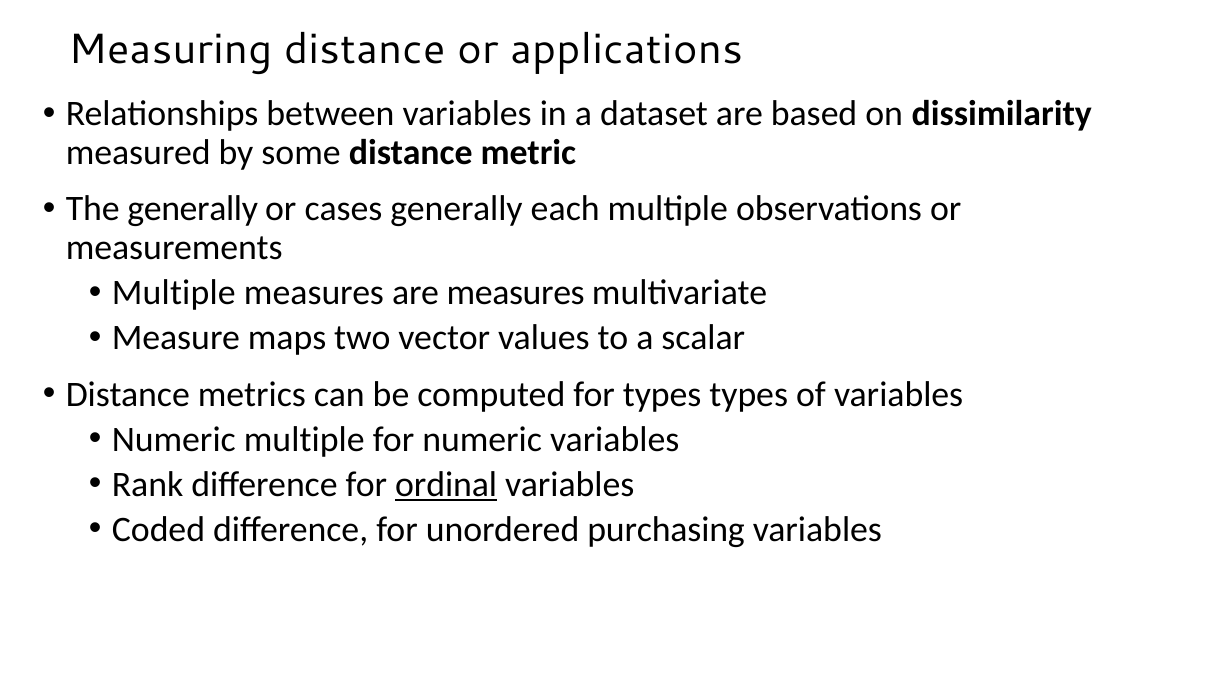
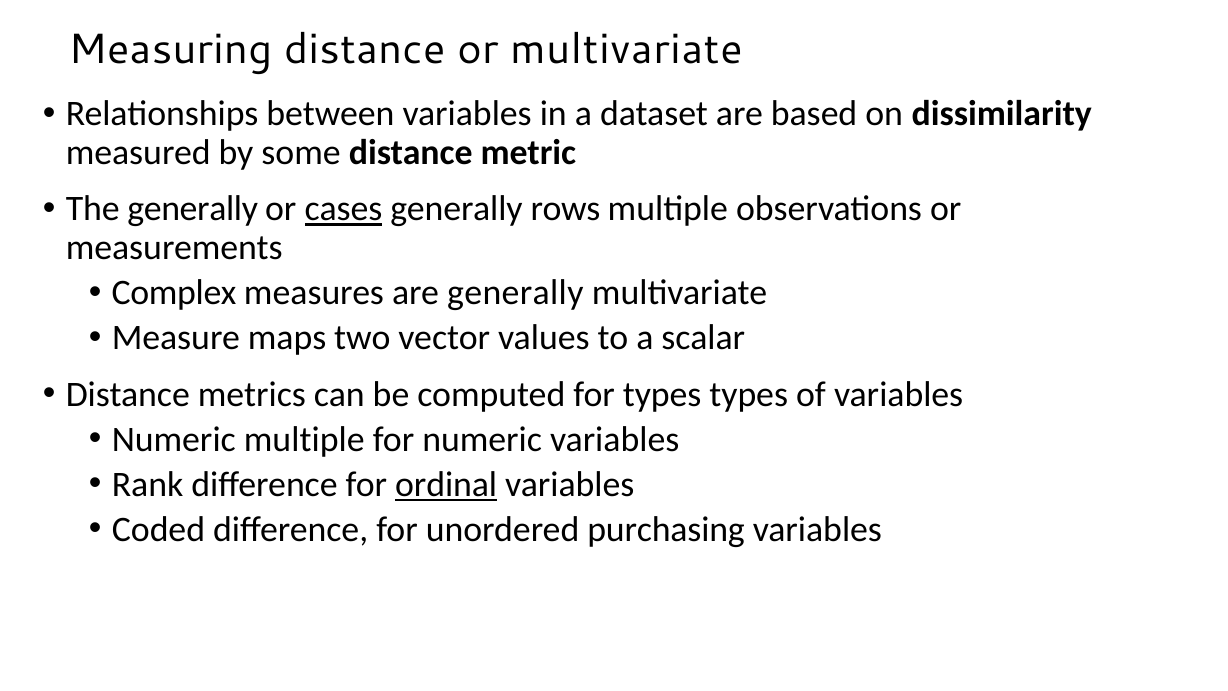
or applications: applications -> multivariate
cases underline: none -> present
each: each -> rows
Multiple at (174, 293): Multiple -> Complex
are measures: measures -> generally
